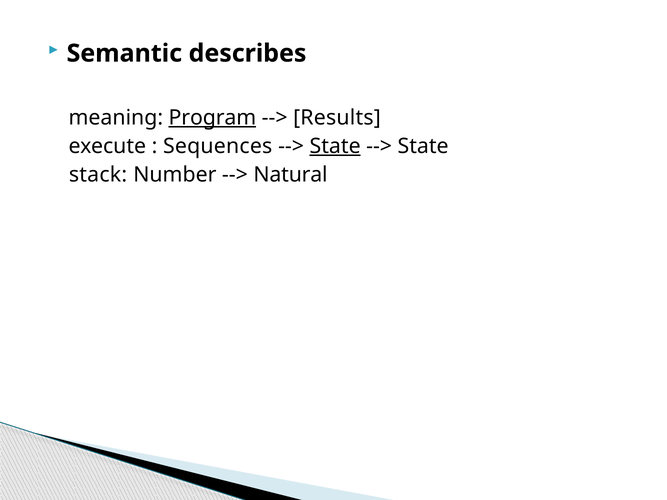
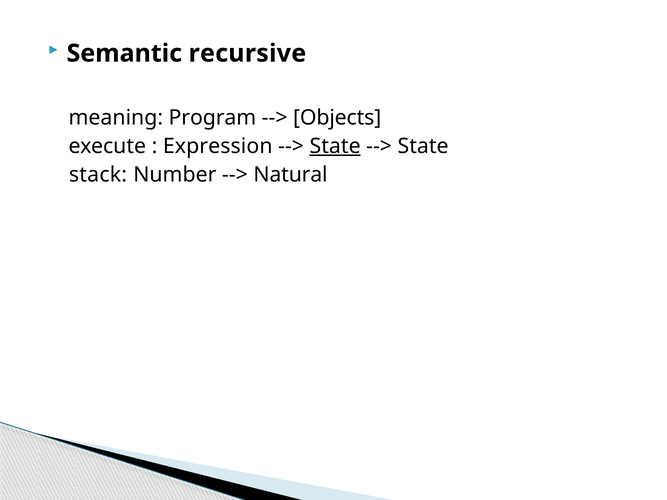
describes: describes -> recursive
Program underline: present -> none
Results: Results -> Objects
Sequences: Sequences -> Expression
